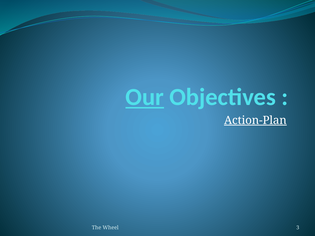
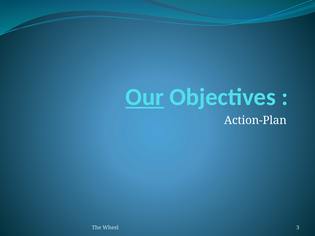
Action-Plan underline: present -> none
